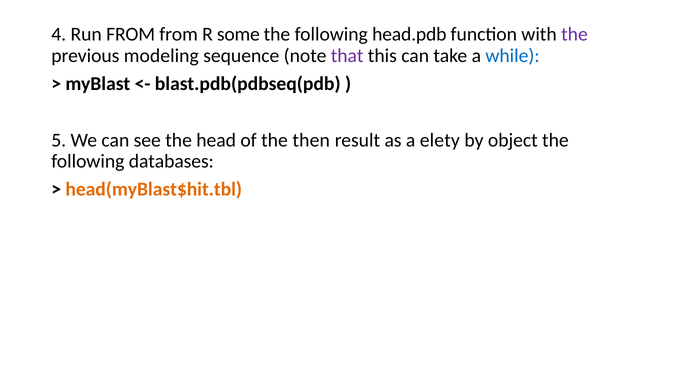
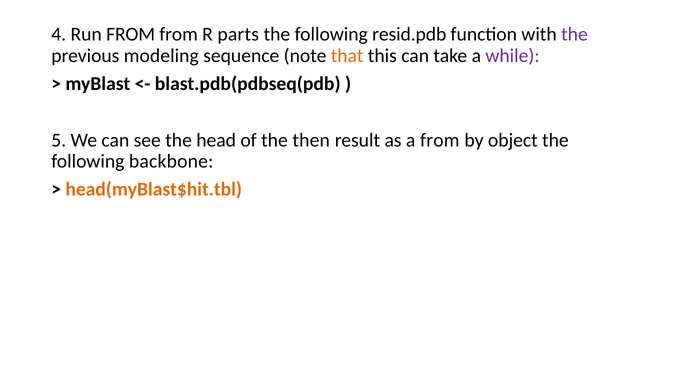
some: some -> parts
head.pdb: head.pdb -> resid.pdb
that colour: purple -> orange
while colour: blue -> purple
a elety: elety -> from
databases: databases -> backbone
